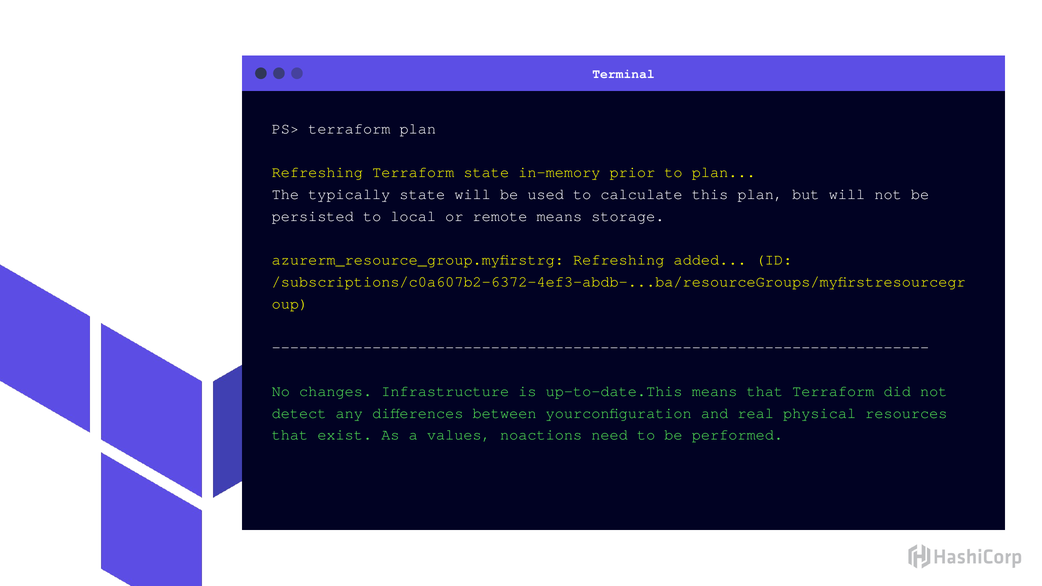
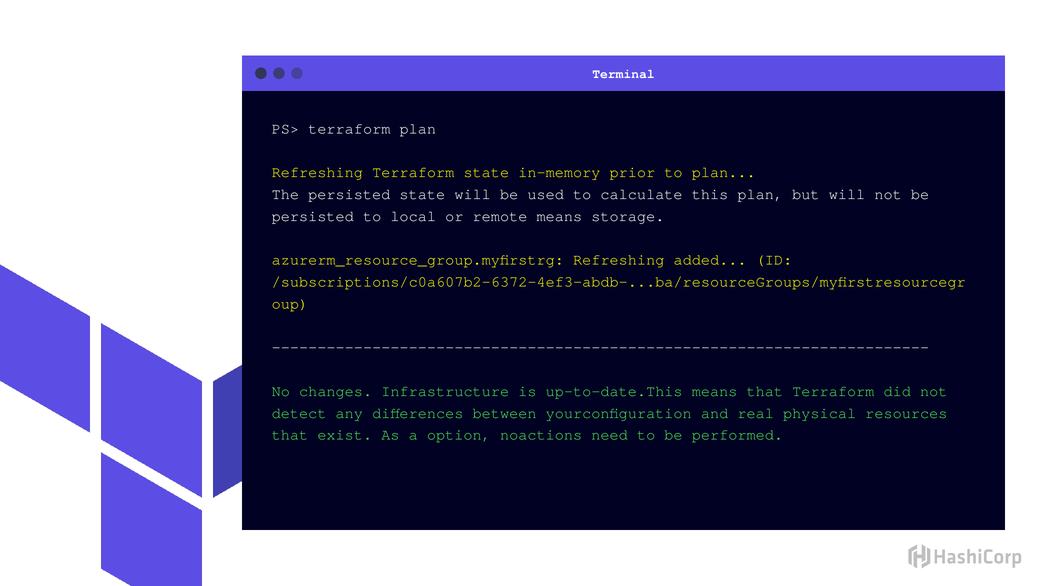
The typically: typically -> persisted
values: values -> option
